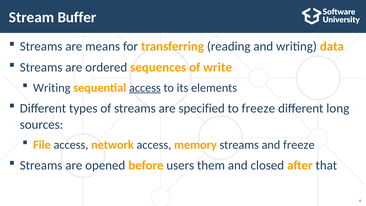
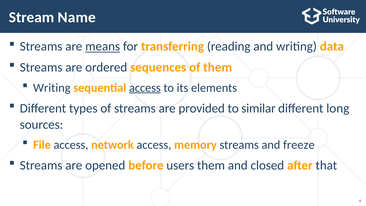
Buffer: Buffer -> Name
means underline: none -> present
of write: write -> them
specified: specified -> provided
to freeze: freeze -> similar
